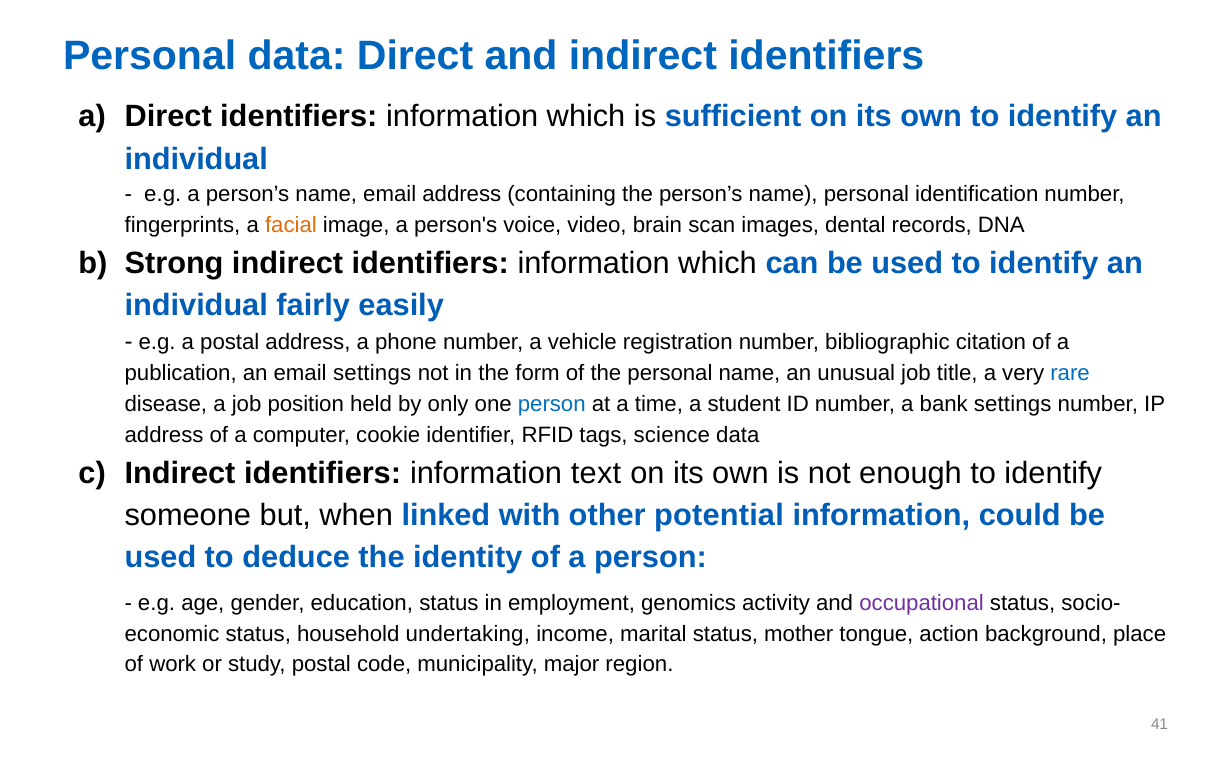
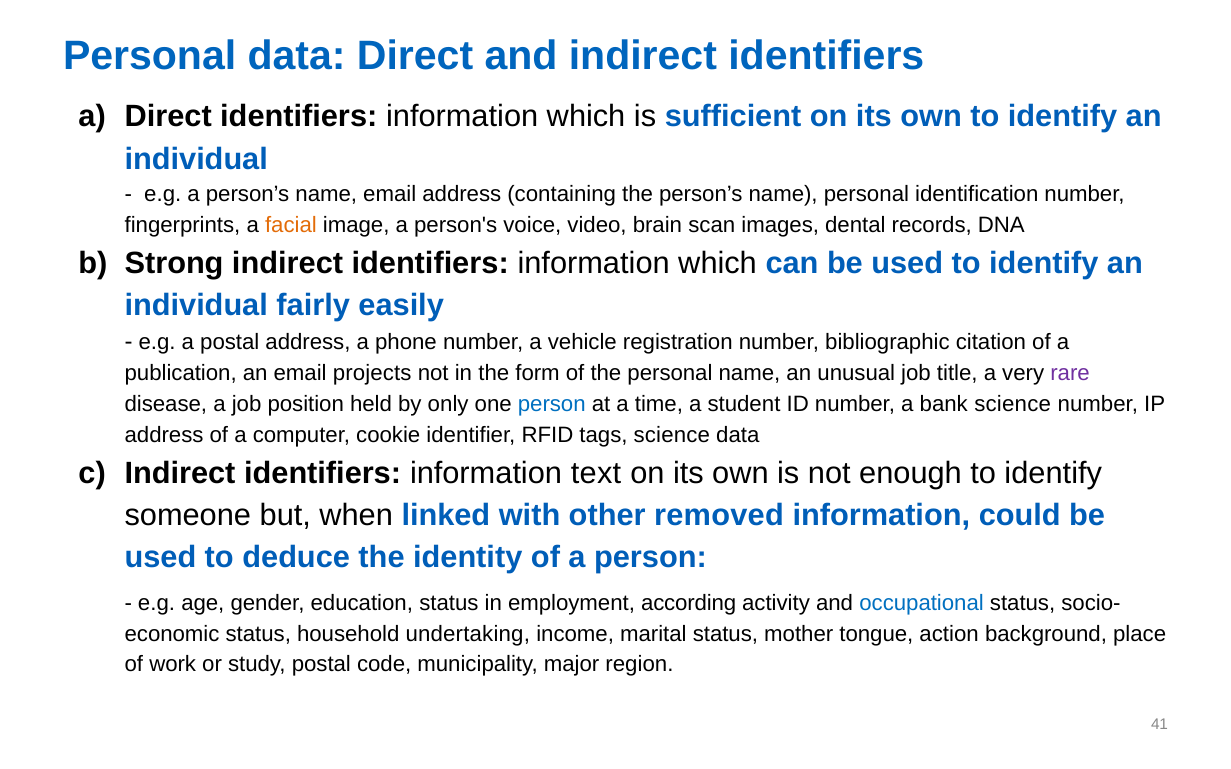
email settings: settings -> projects
rare colour: blue -> purple
bank settings: settings -> science
potential: potential -> removed
genomics: genomics -> according
occupational colour: purple -> blue
